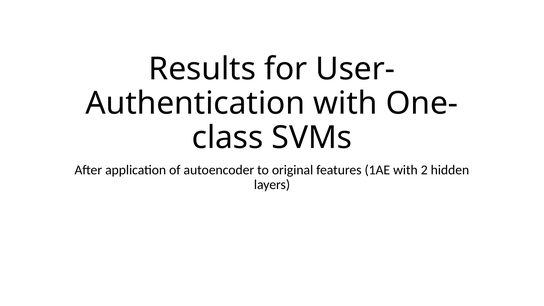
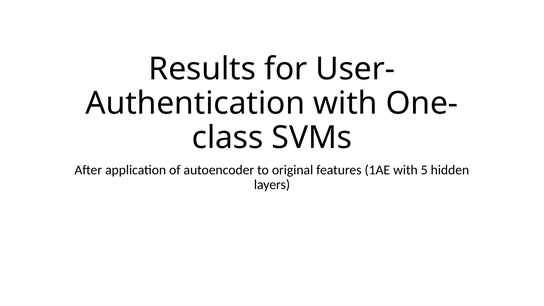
2: 2 -> 5
